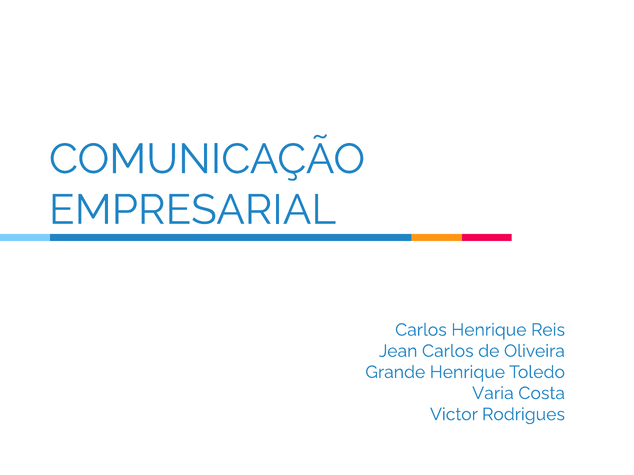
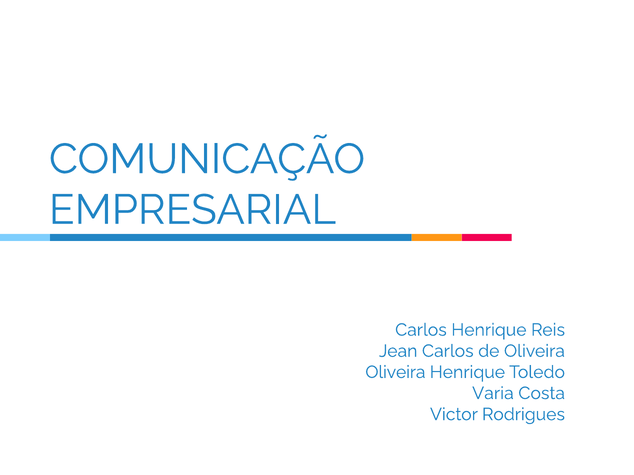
Grande at (395, 373): Grande -> Oliveira
